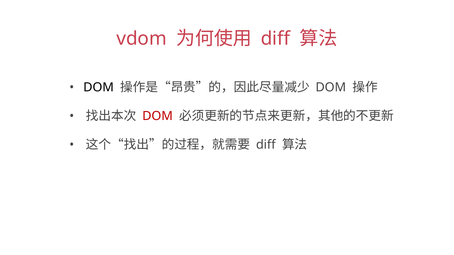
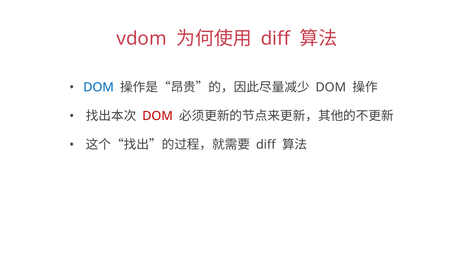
DOM at (99, 88) colour: black -> blue
